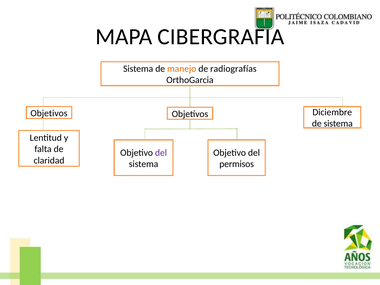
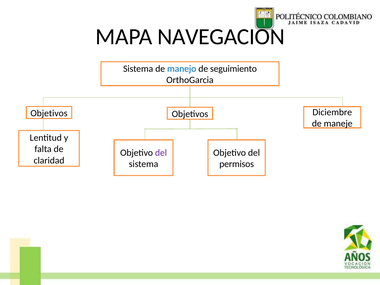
CIBERGRAFIA: CIBERGRAFIA -> NAVEGACION
manejo colour: orange -> blue
radiografías: radiografías -> seguimiento
de sistema: sistema -> maneje
